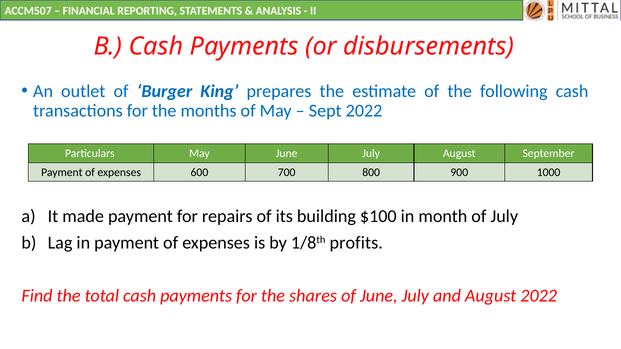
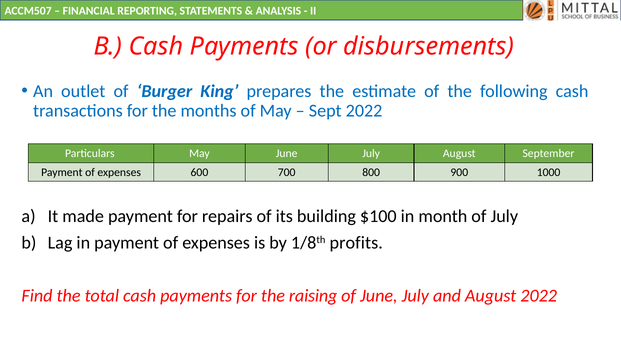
shares: shares -> raising
